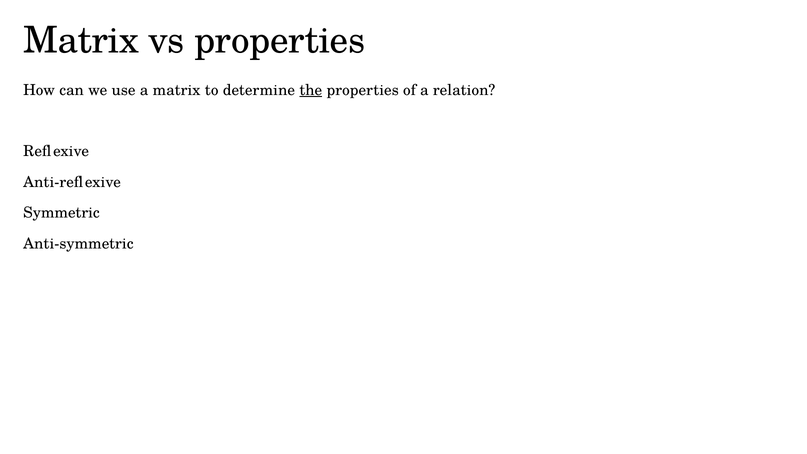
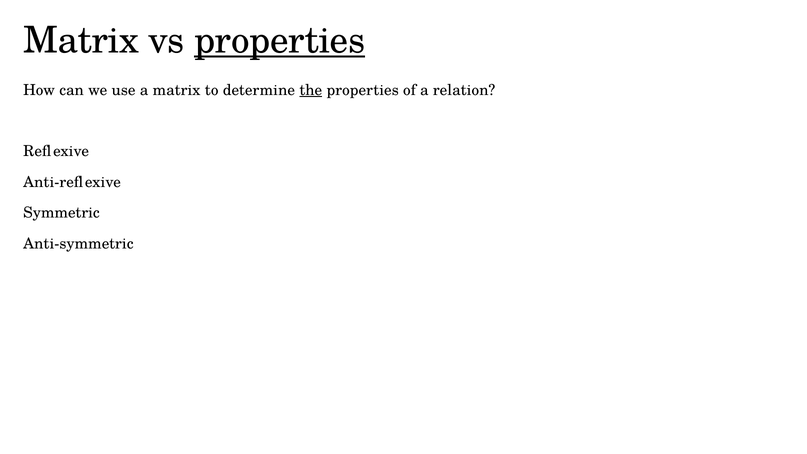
properties at (280, 40) underline: none -> present
